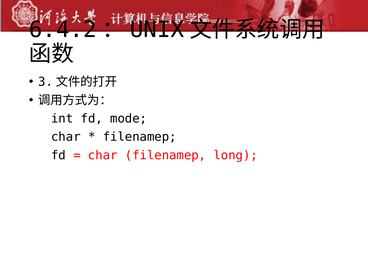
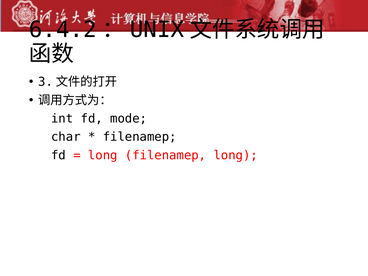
char at (103, 155): char -> long
